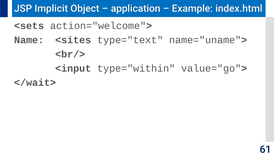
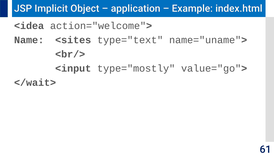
<sets: <sets -> <idea
type="within: type="within -> type="mostly
